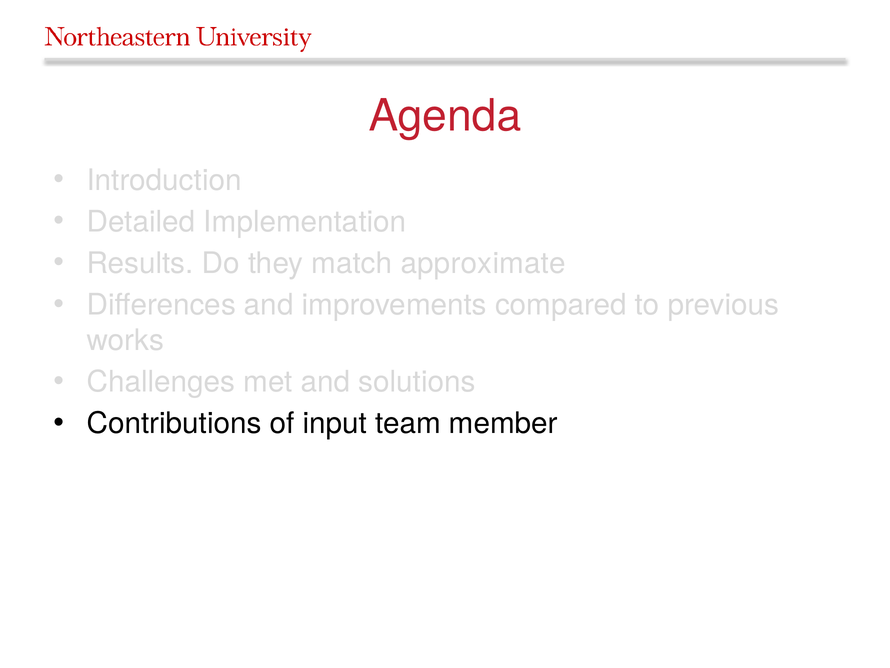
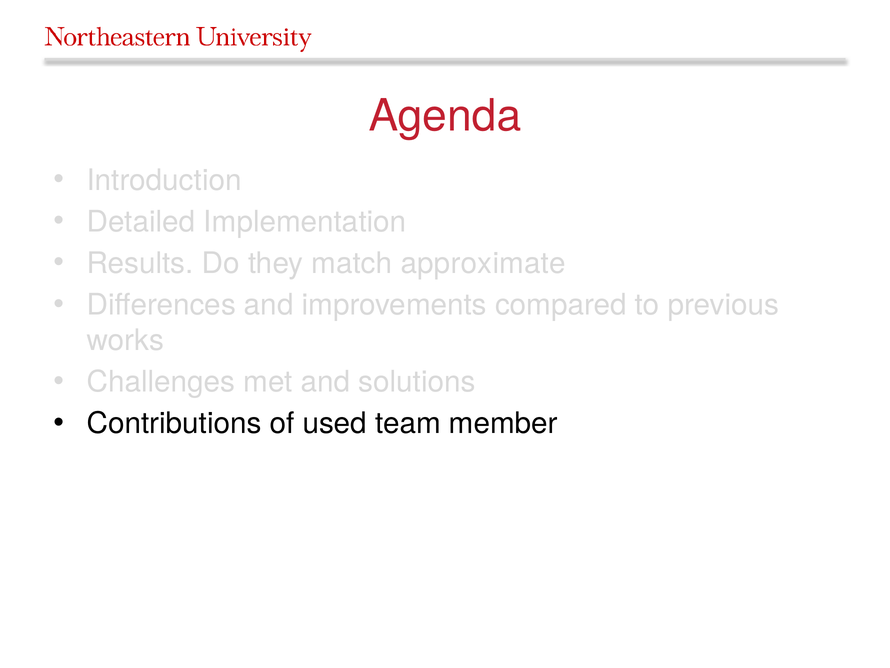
input: input -> used
